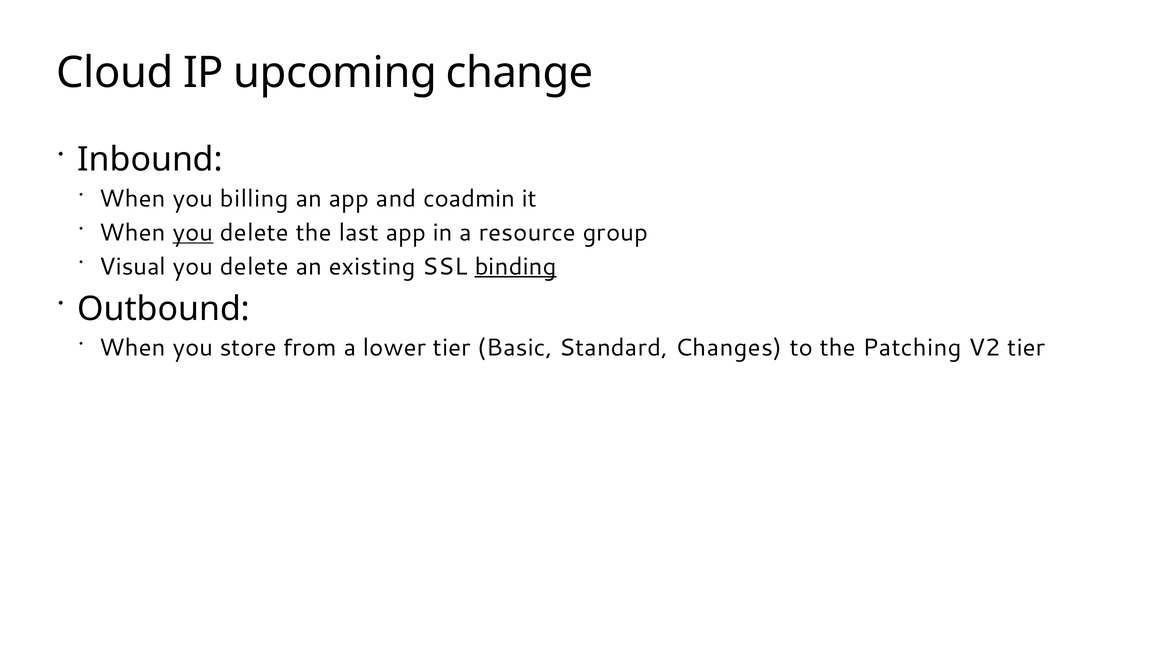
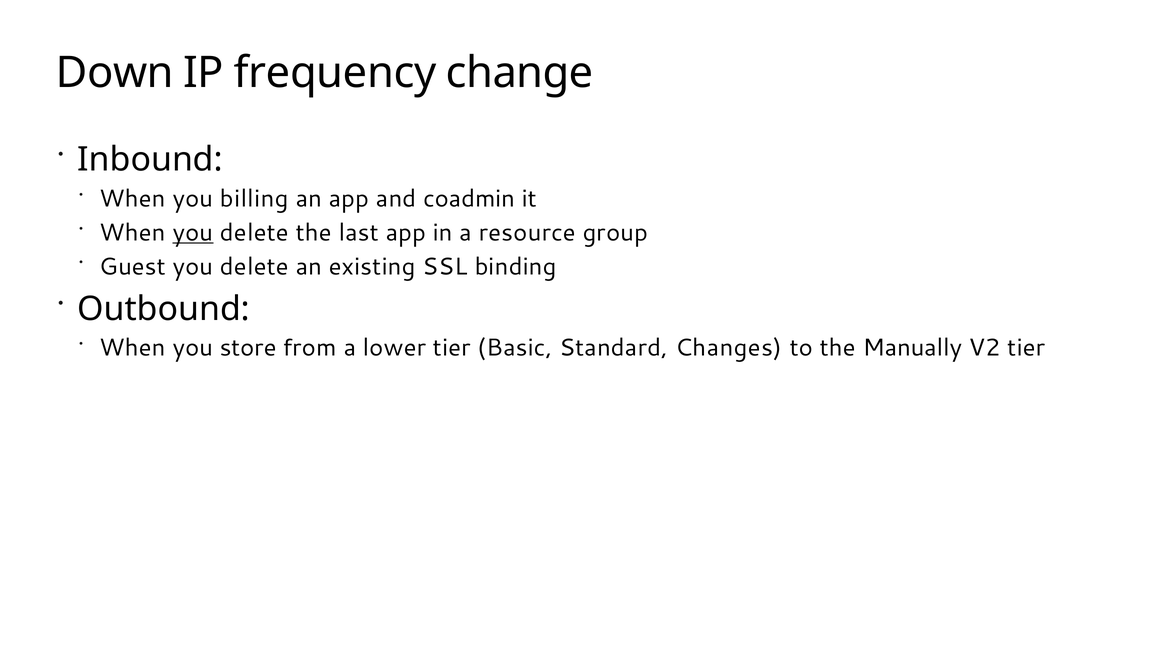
Cloud: Cloud -> Down
upcoming: upcoming -> frequency
Visual: Visual -> Guest
binding underline: present -> none
Patching: Patching -> Manually
